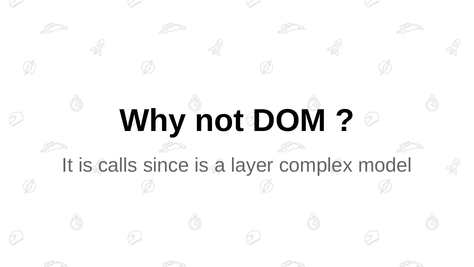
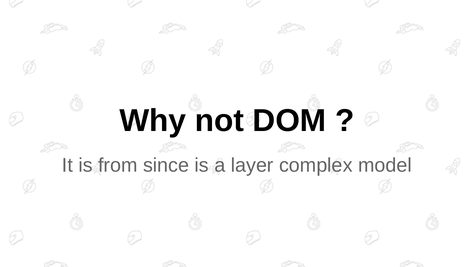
calls: calls -> from
